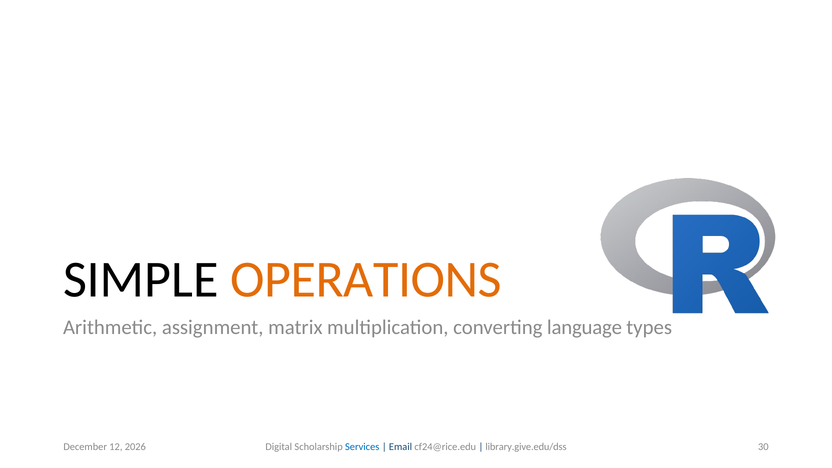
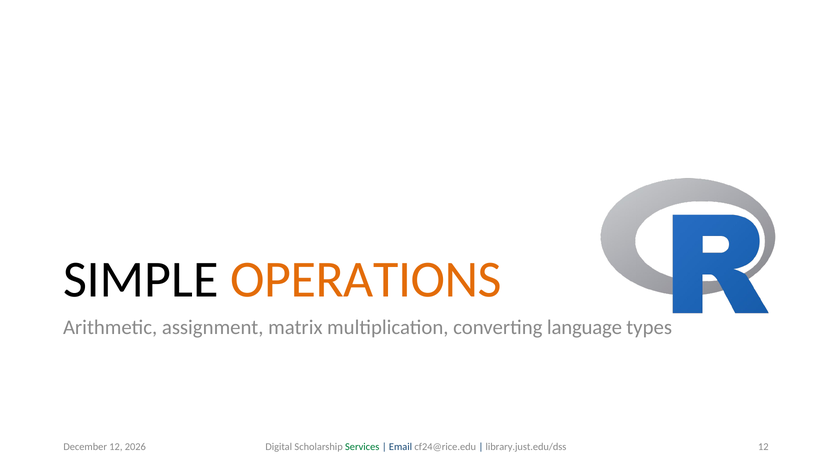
30 at (763, 447): 30 -> 12
Services colour: blue -> green
library.give.edu/dss: library.give.edu/dss -> library.just.edu/dss
